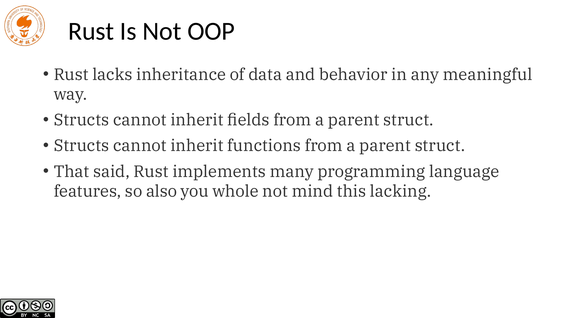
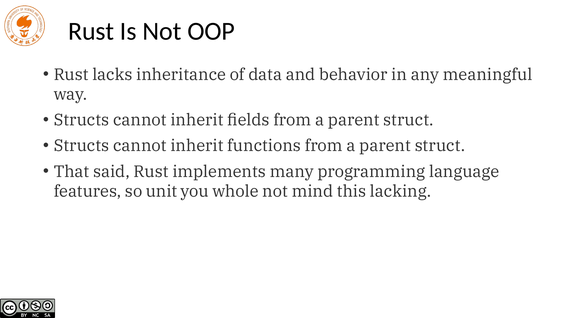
also: also -> unit
